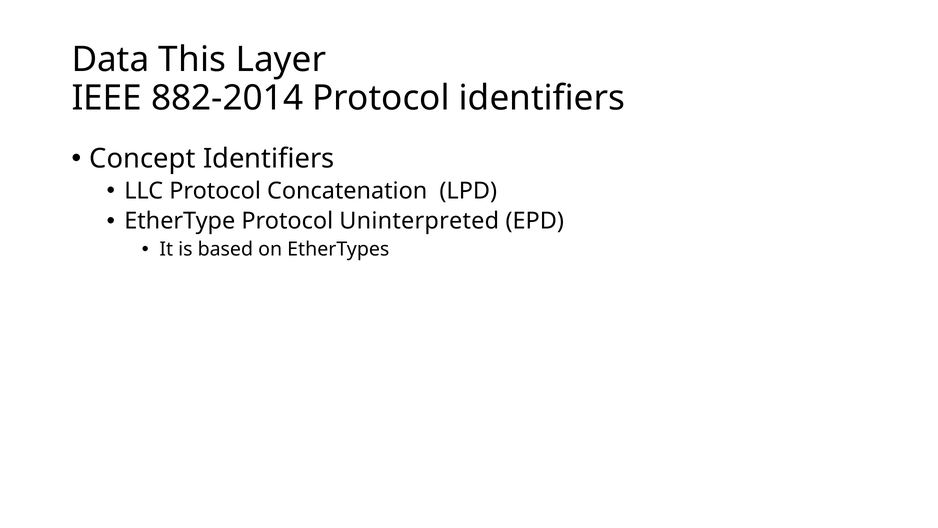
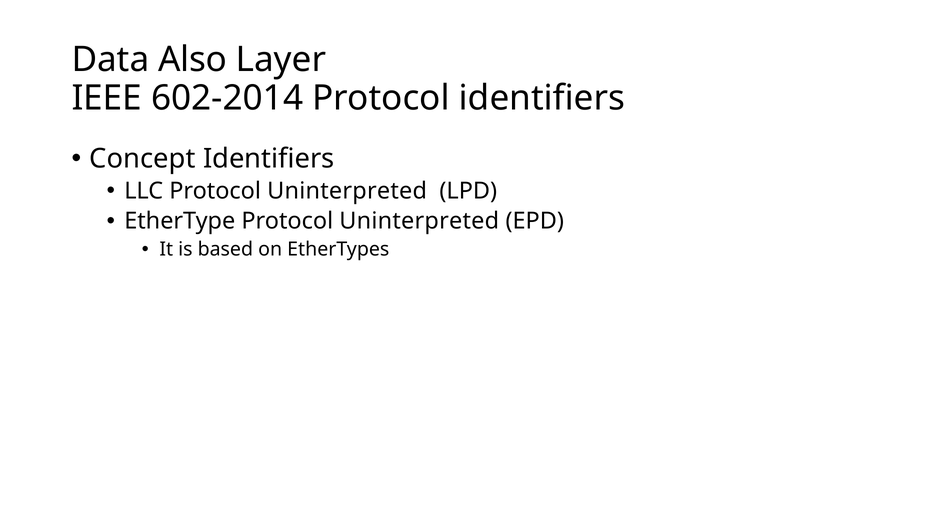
This: This -> Also
882-2014: 882-2014 -> 602-2014
LLC Protocol Concatenation: Concatenation -> Uninterpreted
